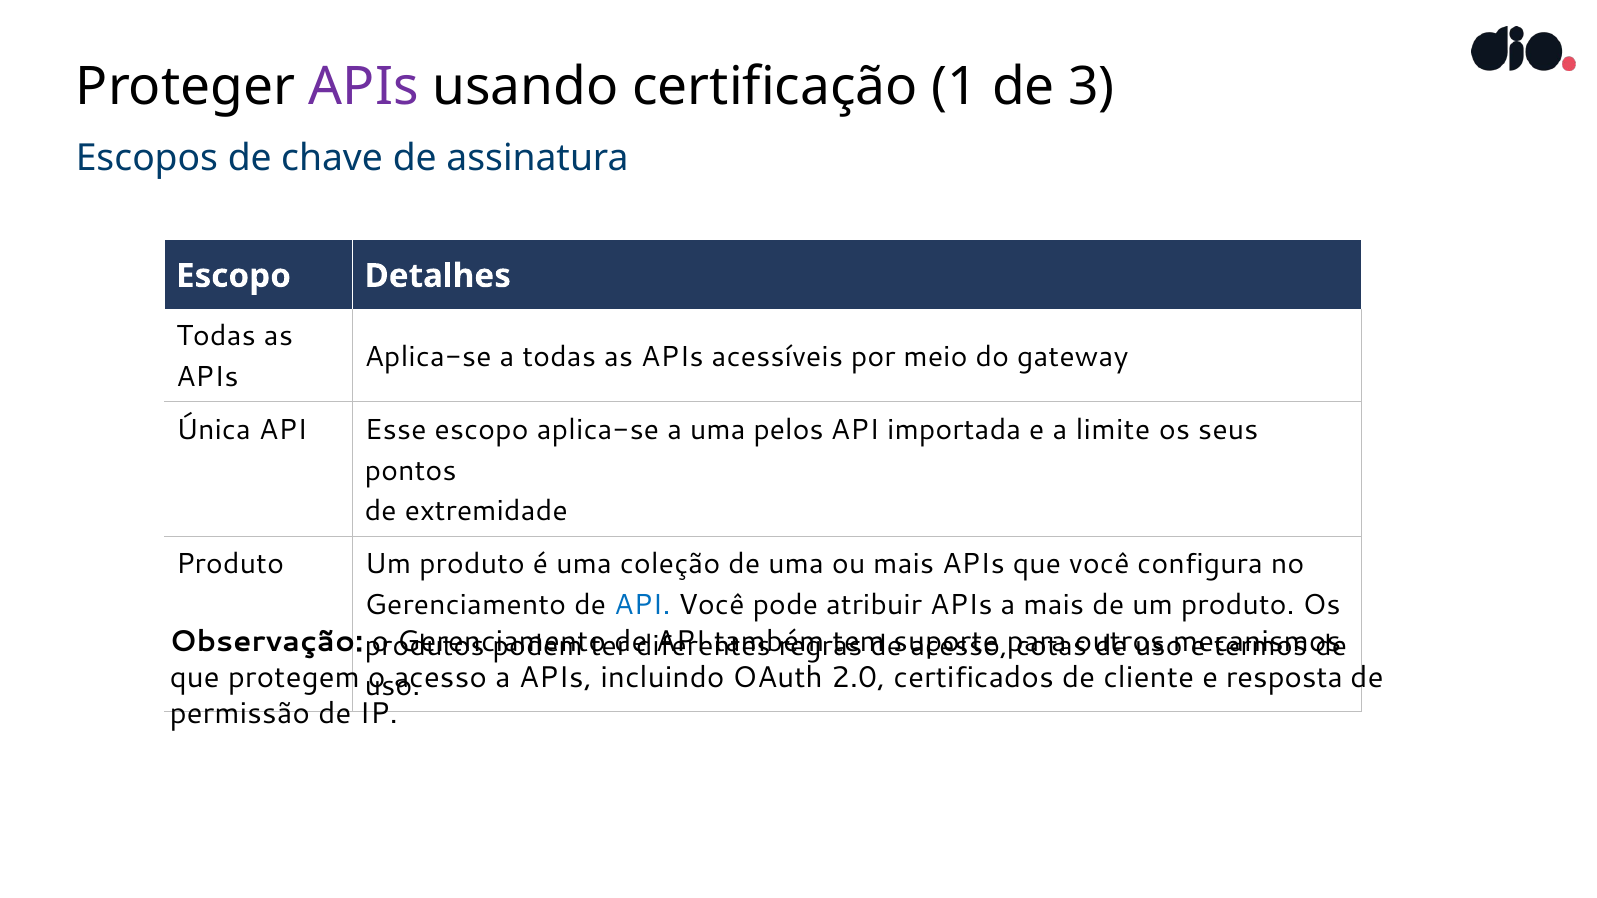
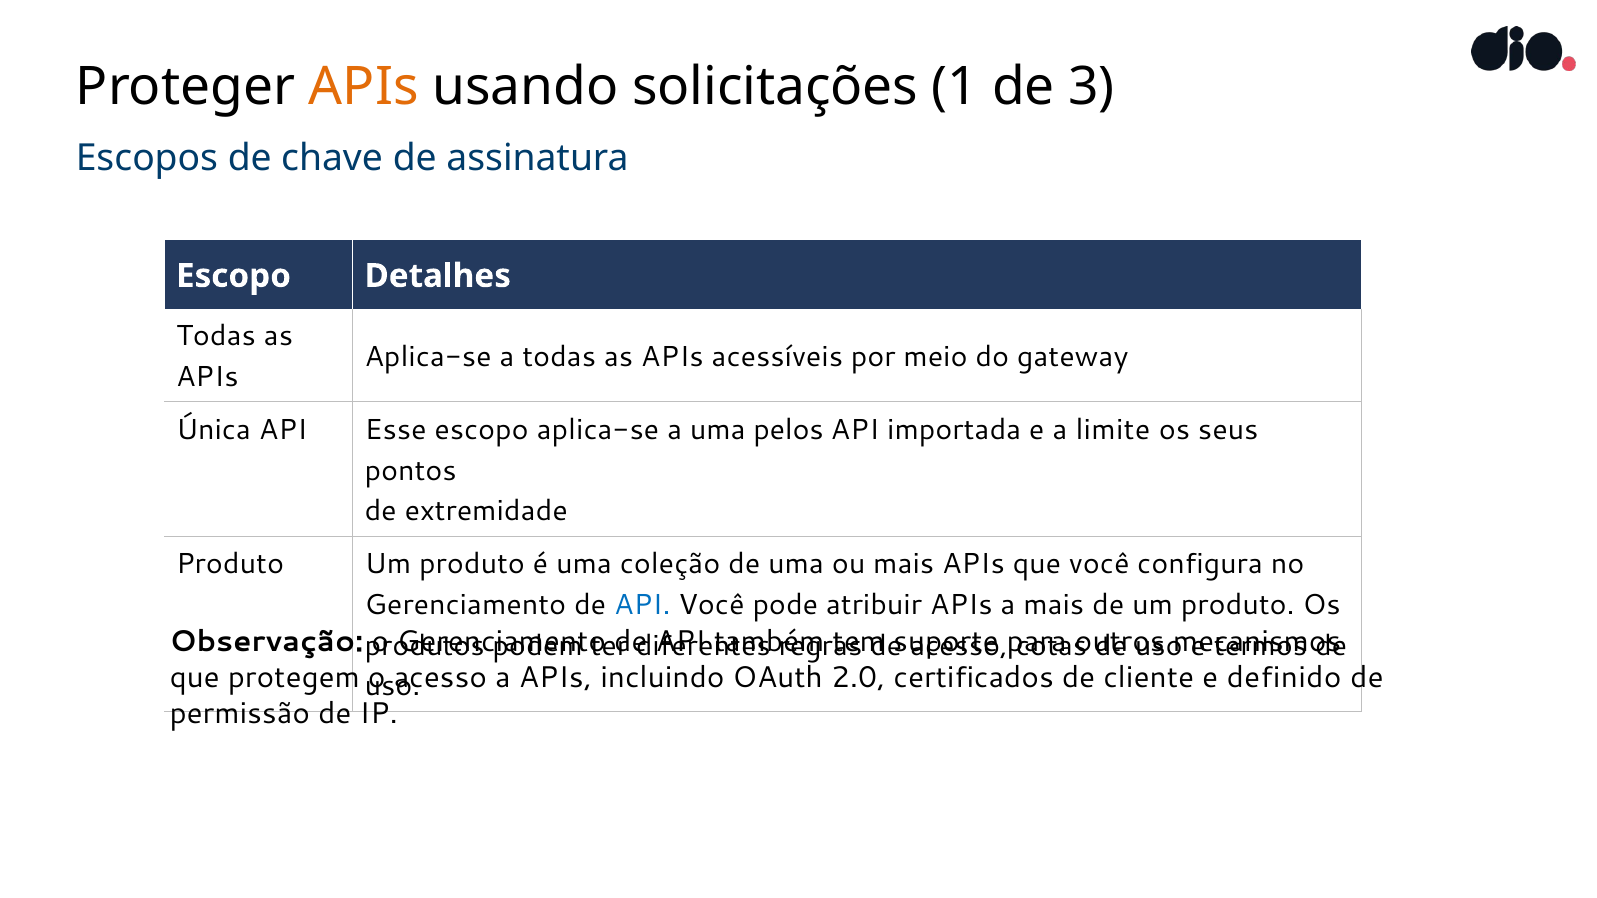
APIs at (364, 86) colour: purple -> orange
certificação: certificação -> solicitações
resposta: resposta -> definido
